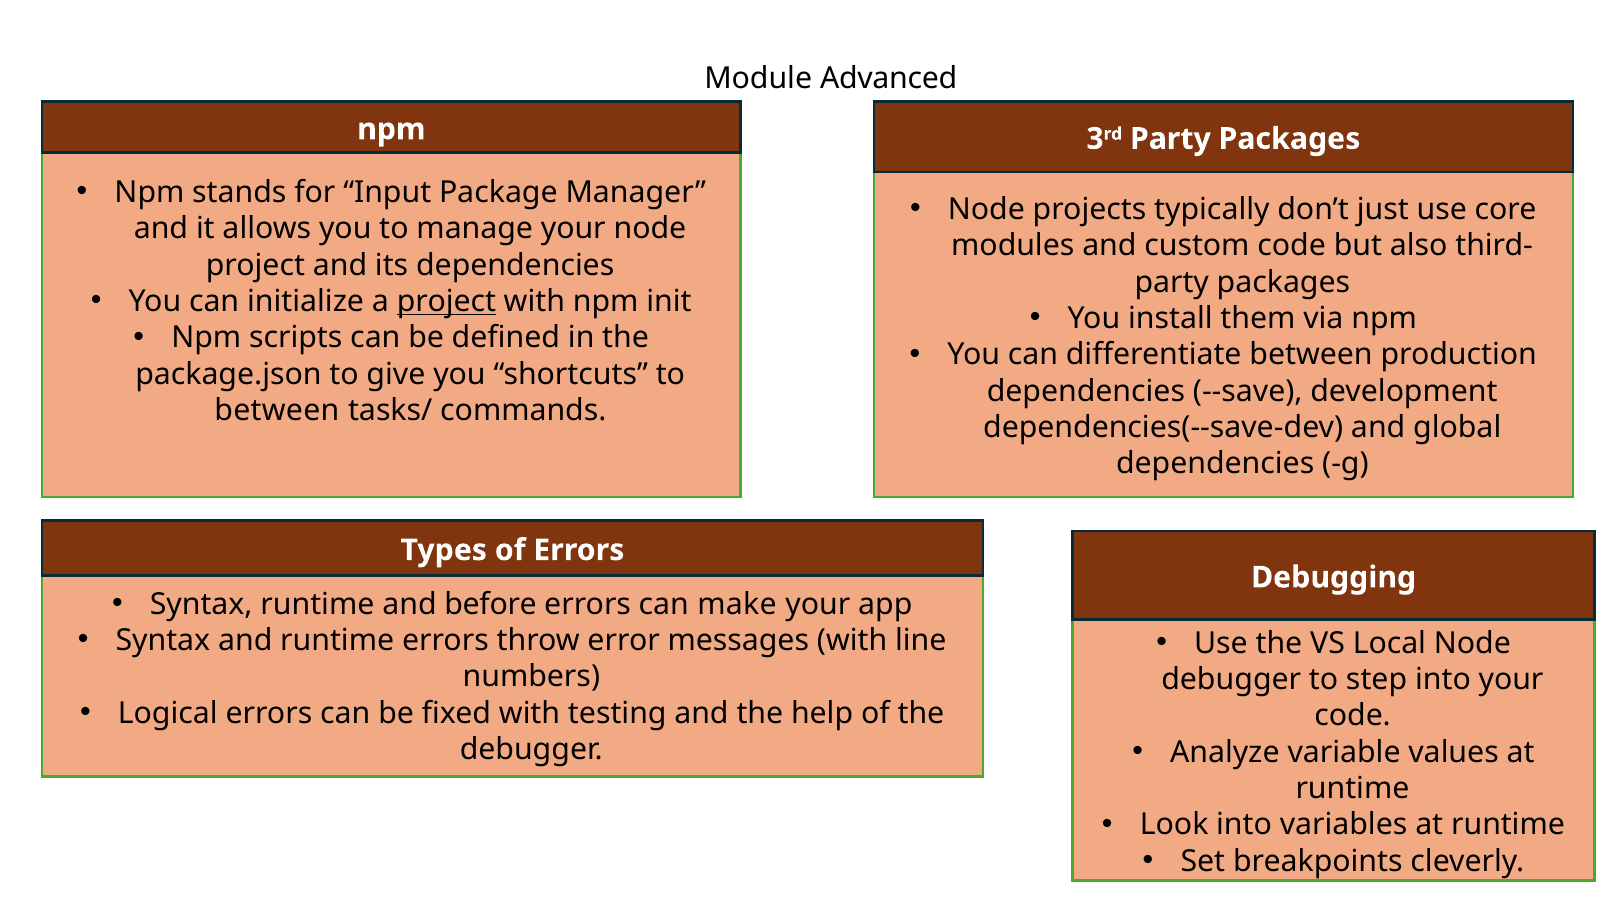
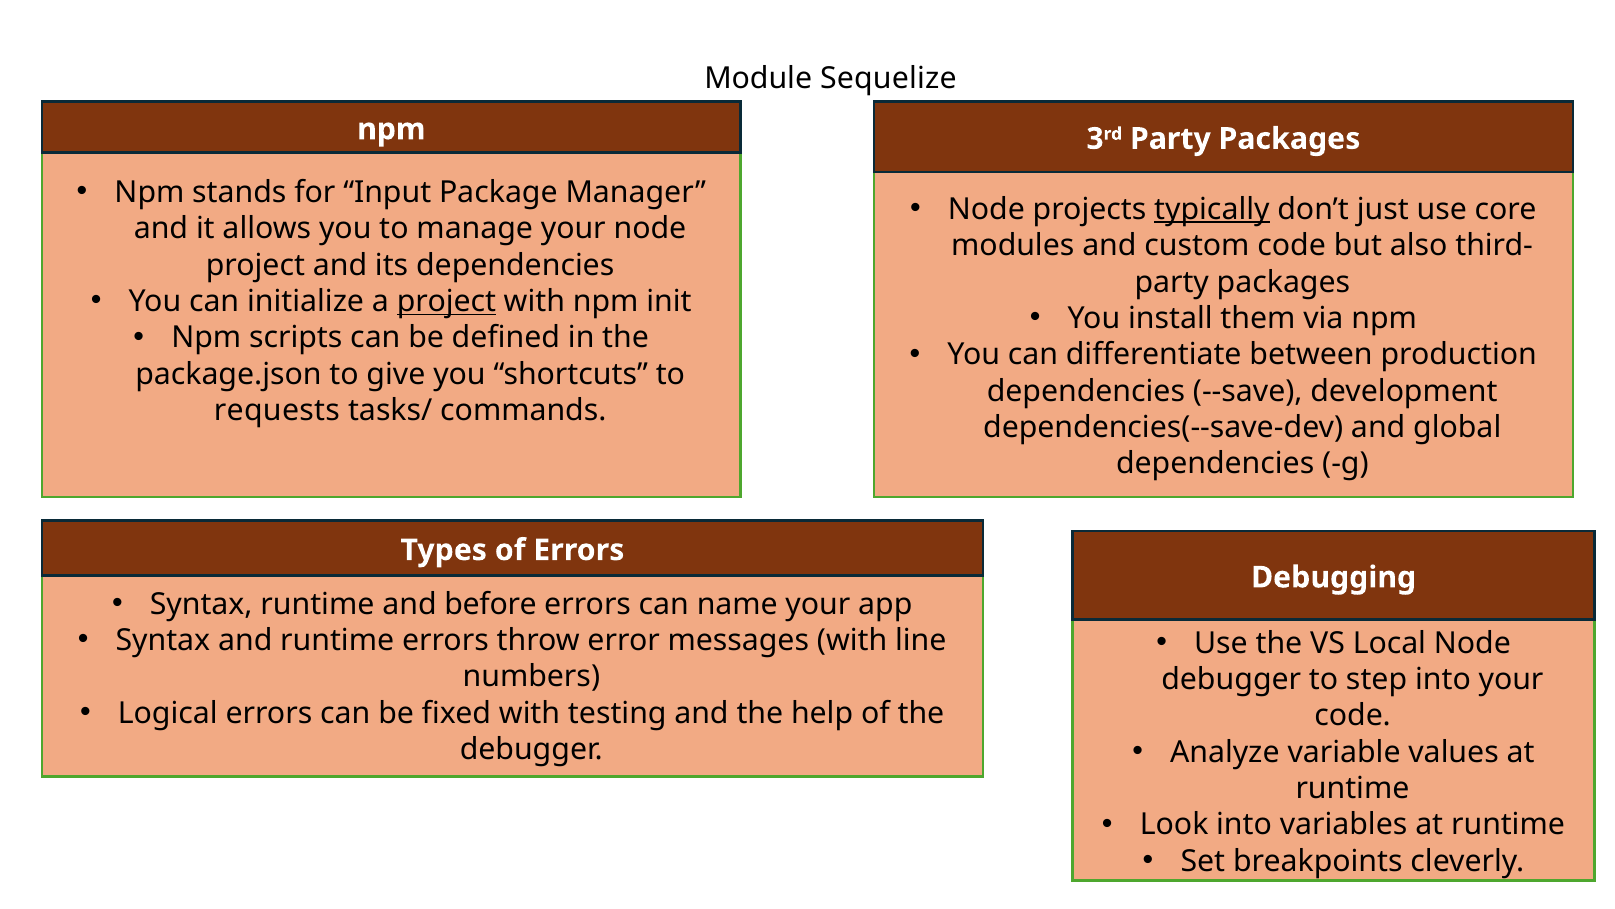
Advanced: Advanced -> Sequelize
typically underline: none -> present
between at (277, 410): between -> requests
make: make -> name
